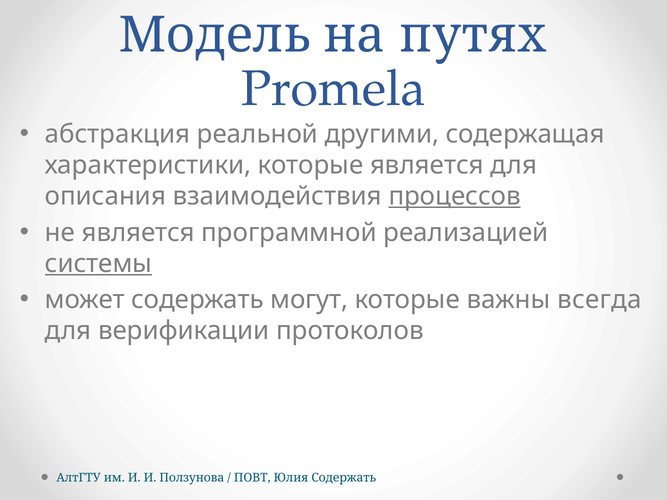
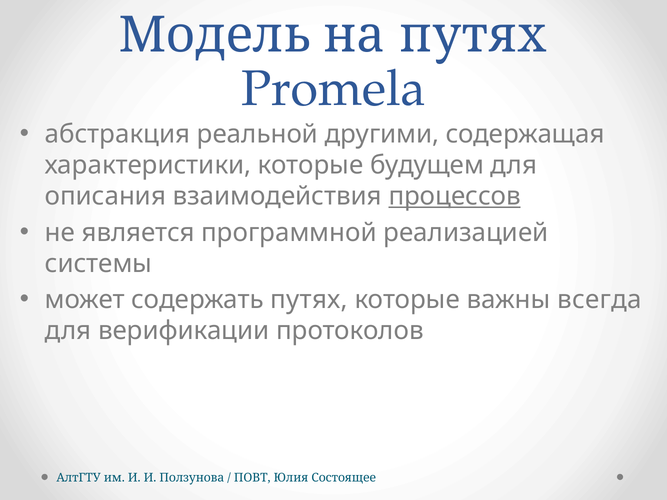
которые является: является -> будущем
системы underline: present -> none
содержать могут: могут -> путях
Юлия Содержать: Содержать -> Состоящее
